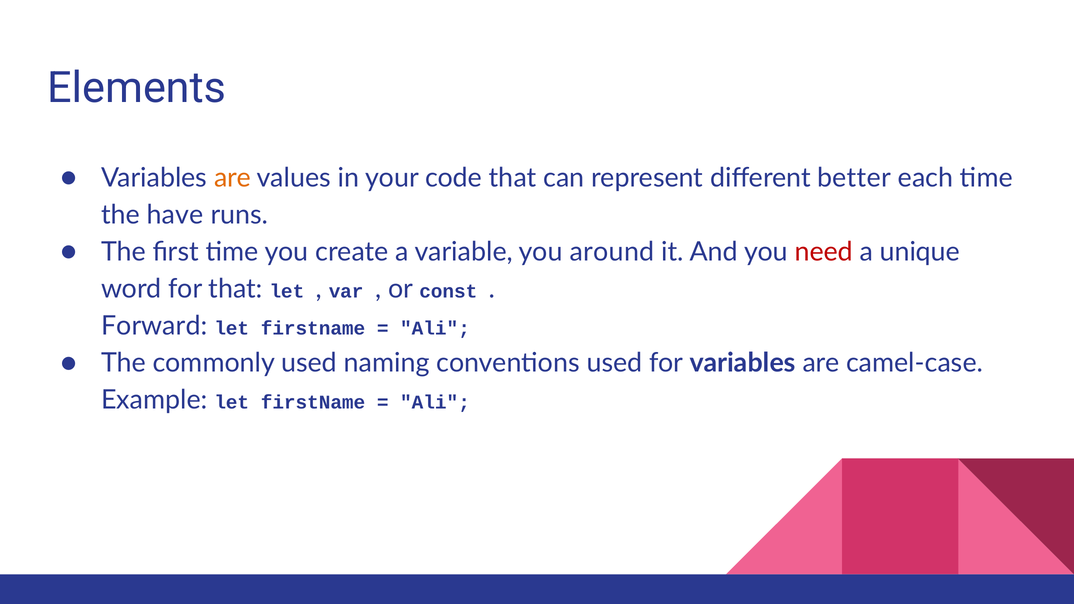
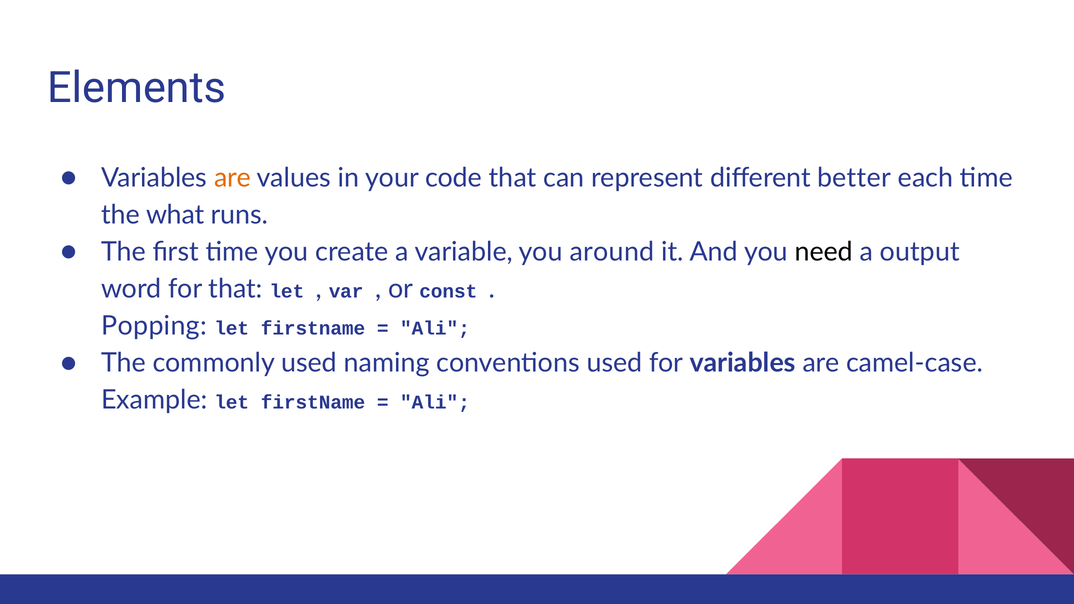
have: have -> what
need colour: red -> black
unique: unique -> output
Forward: Forward -> Popping
